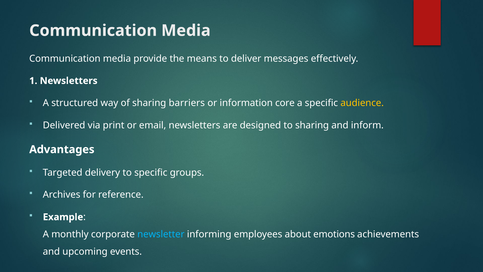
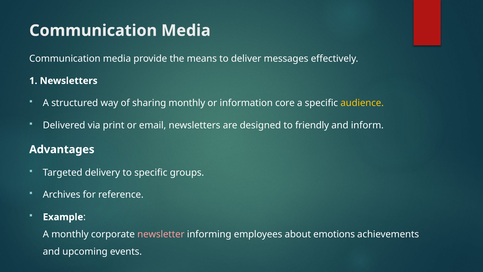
sharing barriers: barriers -> monthly
to sharing: sharing -> friendly
newsletter colour: light blue -> pink
